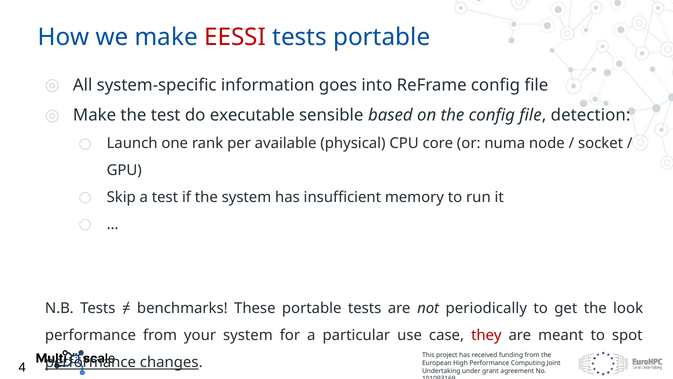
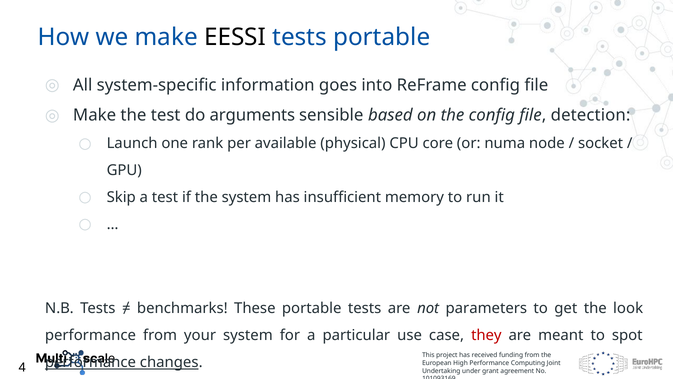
EESSI colour: red -> black
executable: executable -> arguments
periodically: periodically -> parameters
